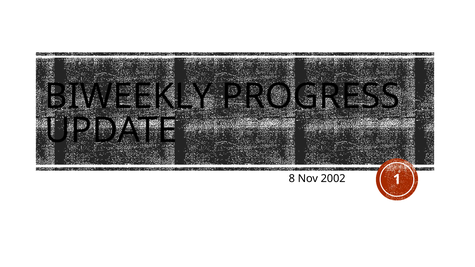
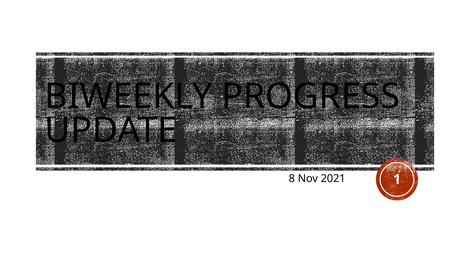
2002: 2002 -> 2021
